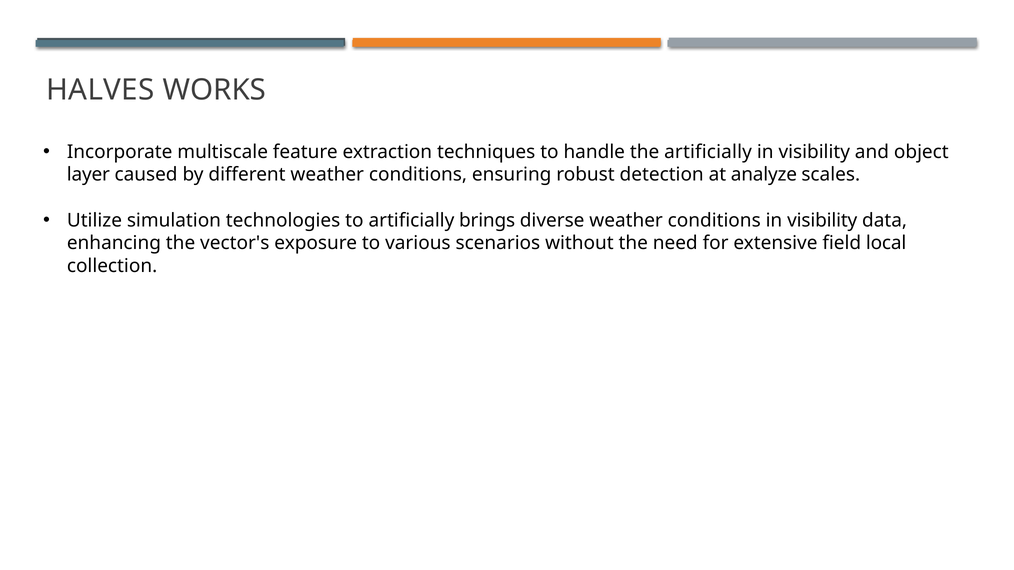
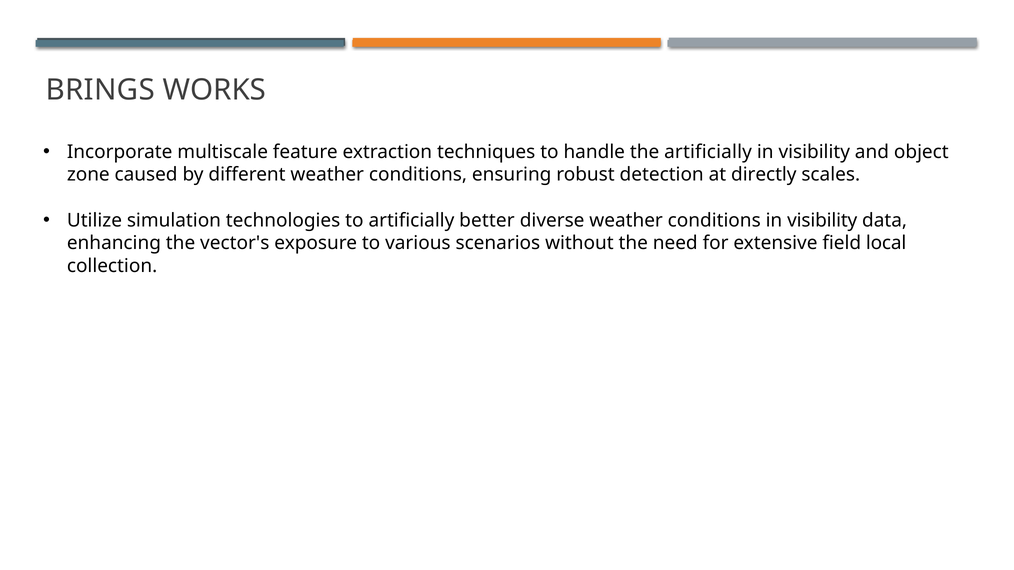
HALVES: HALVES -> BRINGS
layer: layer -> zone
analyze: analyze -> directly
brings: brings -> better
